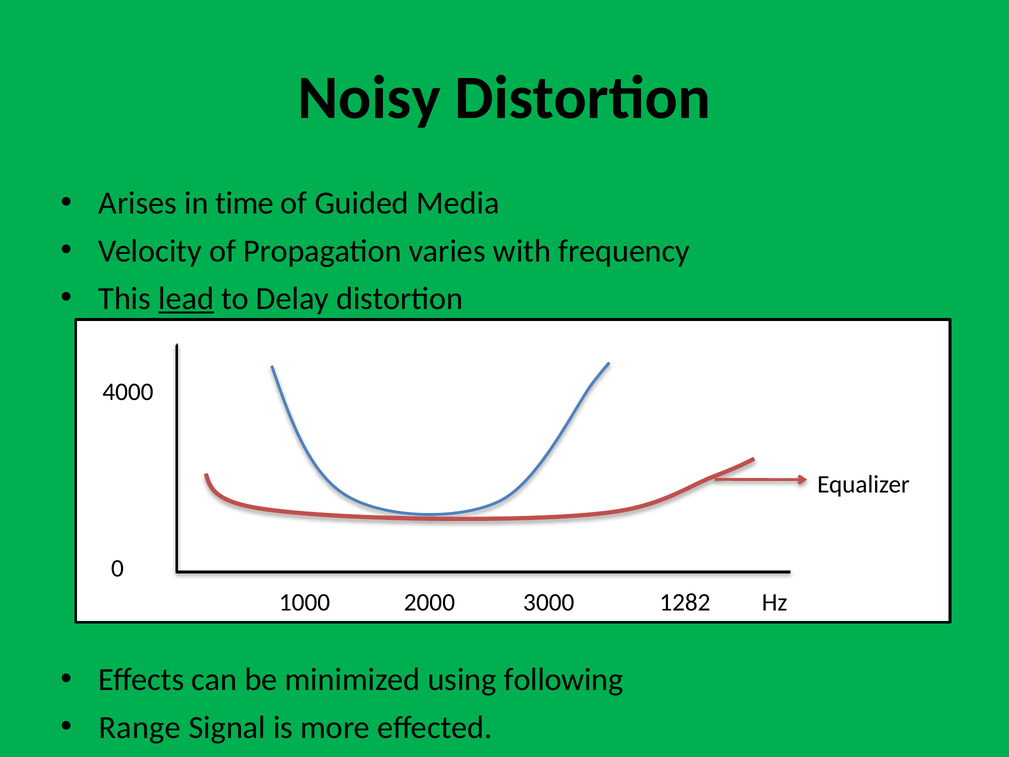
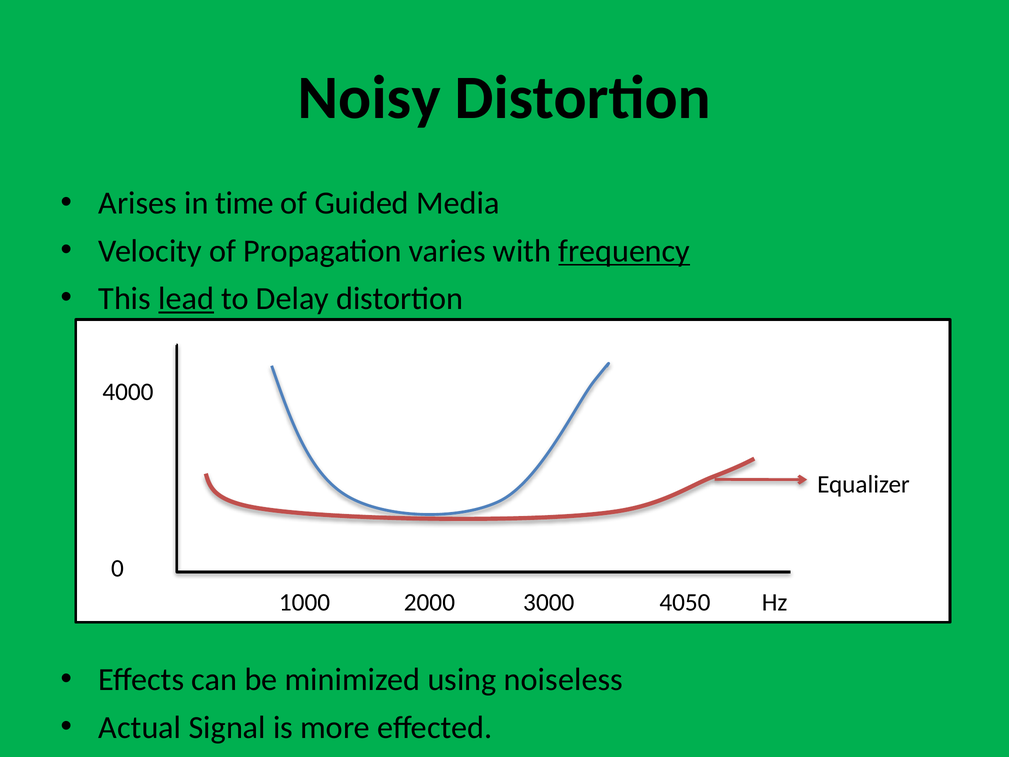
frequency underline: none -> present
1282: 1282 -> 4050
following: following -> noiseless
Range: Range -> Actual
